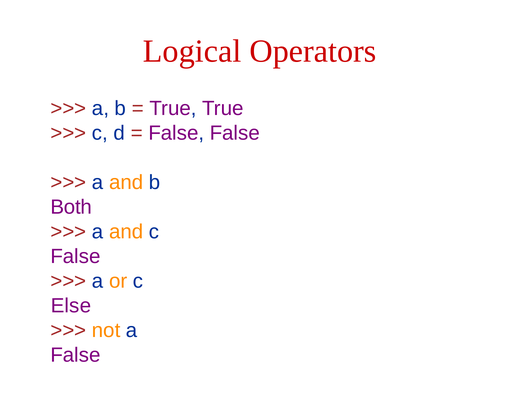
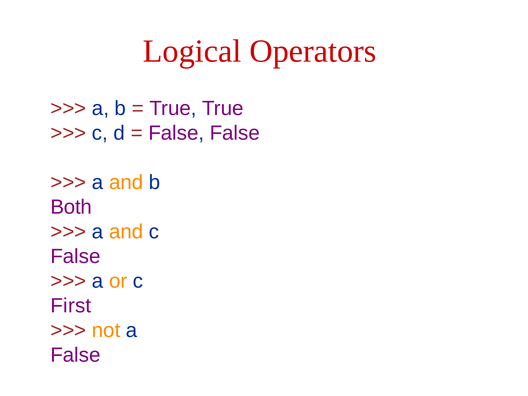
Else: Else -> First
